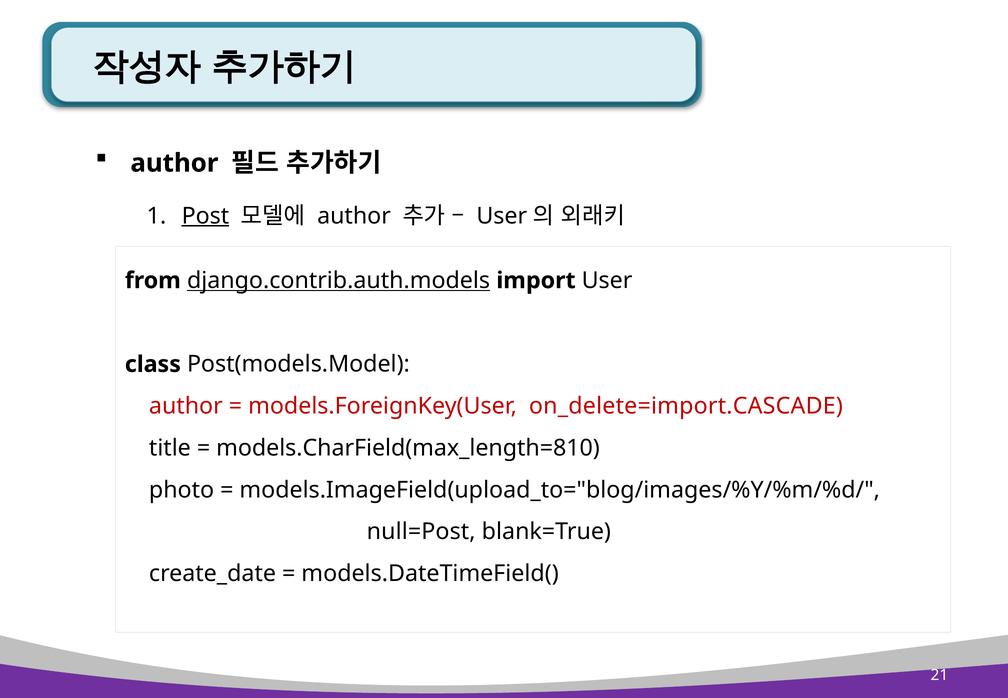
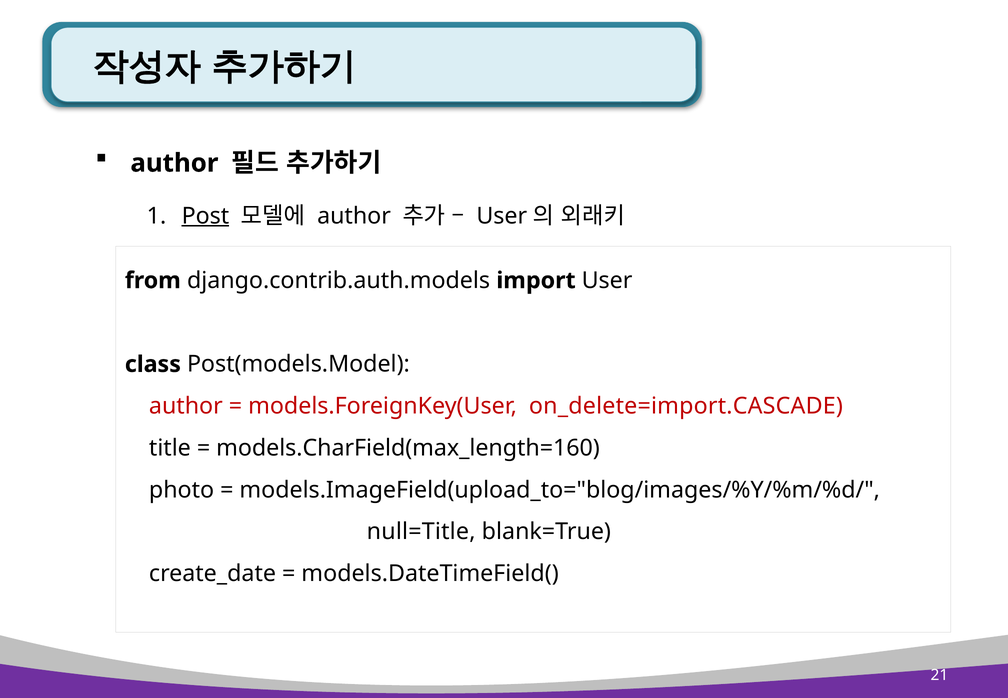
django.contrib.auth.models underline: present -> none
models.CharField(max_length=810: models.CharField(max_length=810 -> models.CharField(max_length=160
null=Post: null=Post -> null=Title
